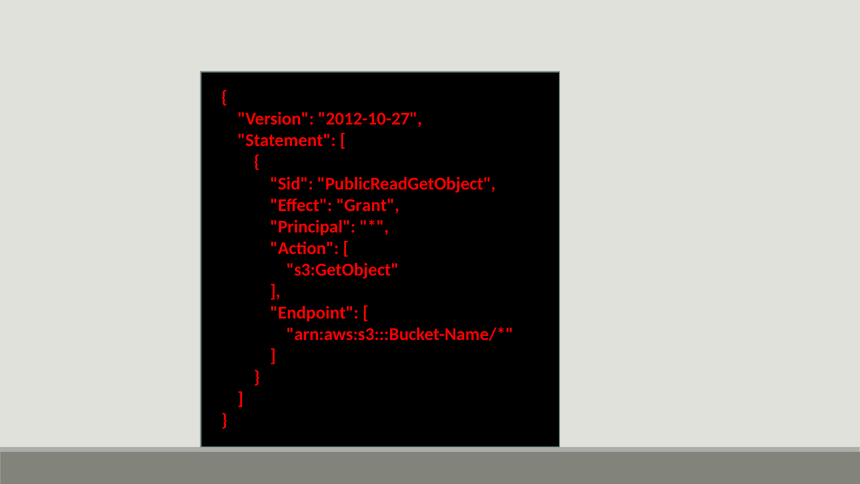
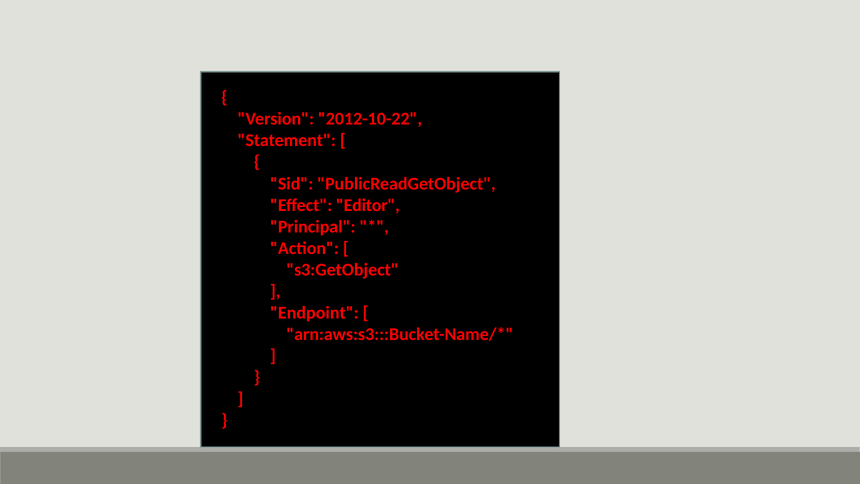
2012-10-27: 2012-10-27 -> 2012-10-22
Grant: Grant -> Editor
